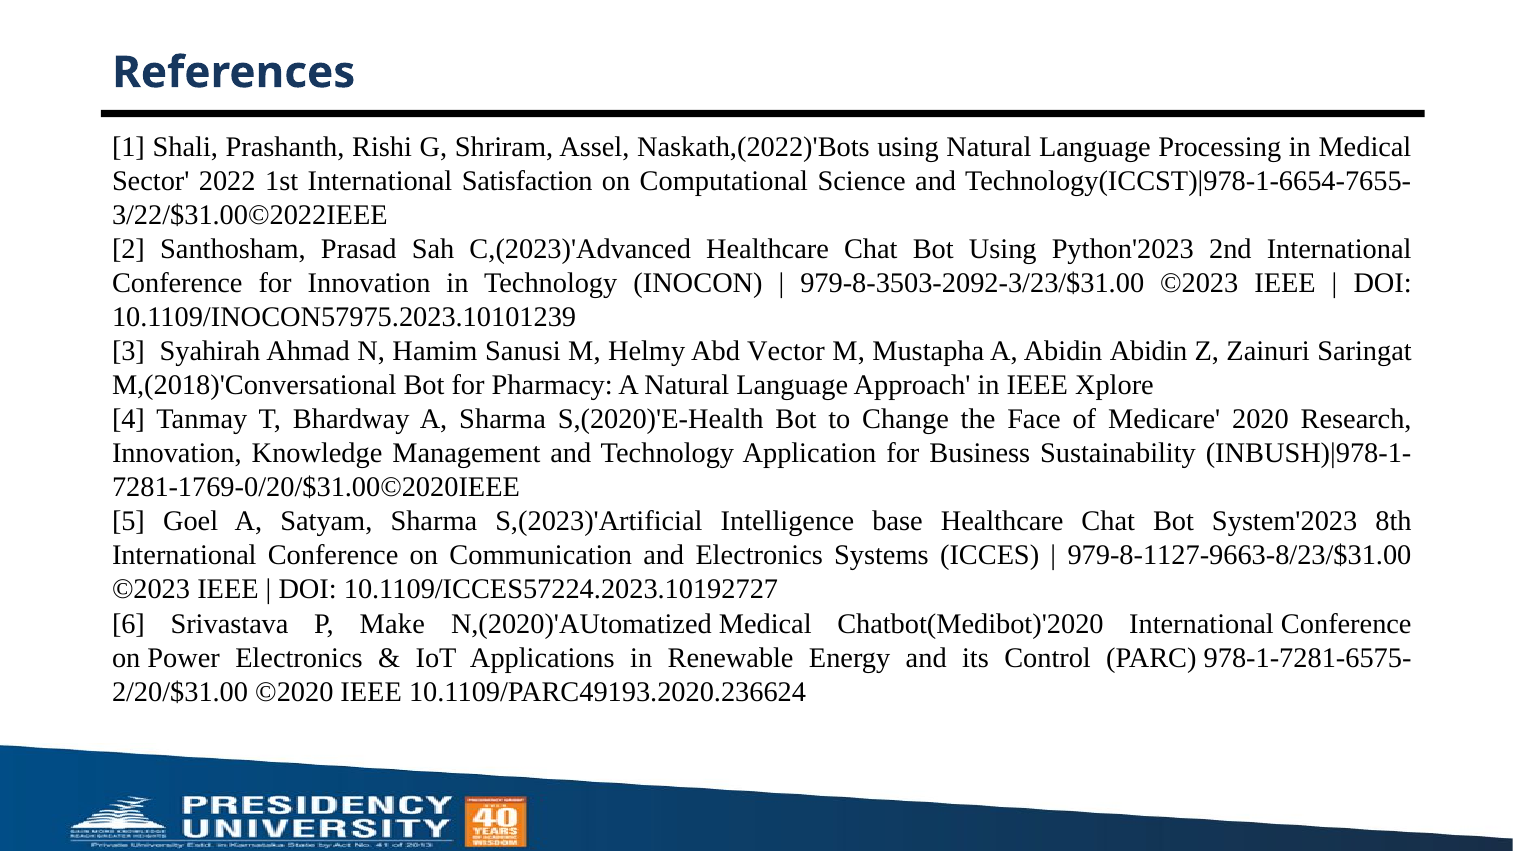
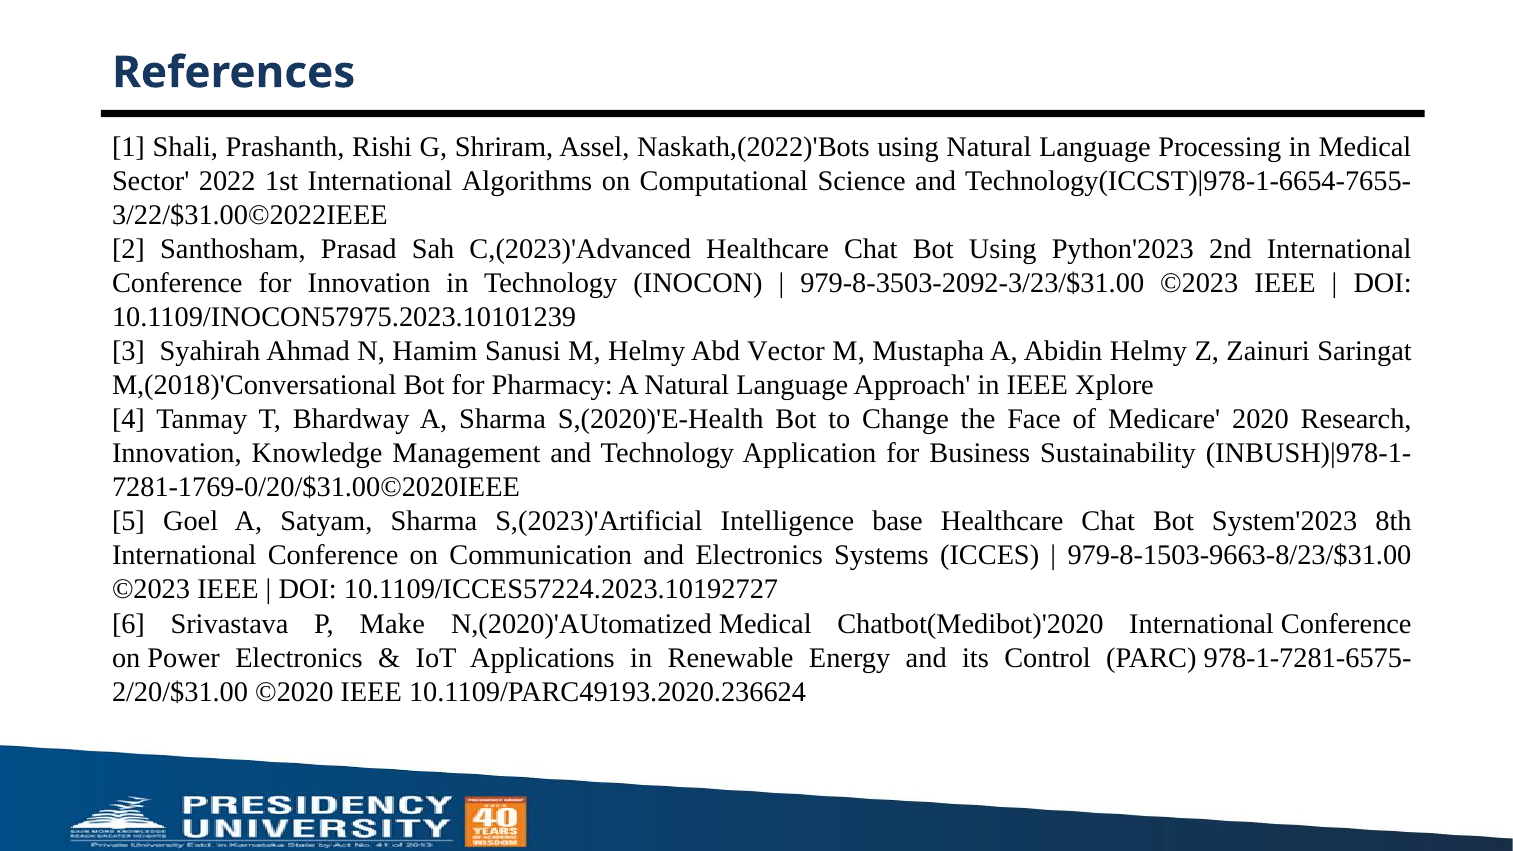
Satisfaction: Satisfaction -> Algorithms
Abidin Abidin: Abidin -> Helmy
979-8-1127-9663-8/23/$31.00: 979-8-1127-9663-8/23/$31.00 -> 979-8-1503-9663-8/23/$31.00
